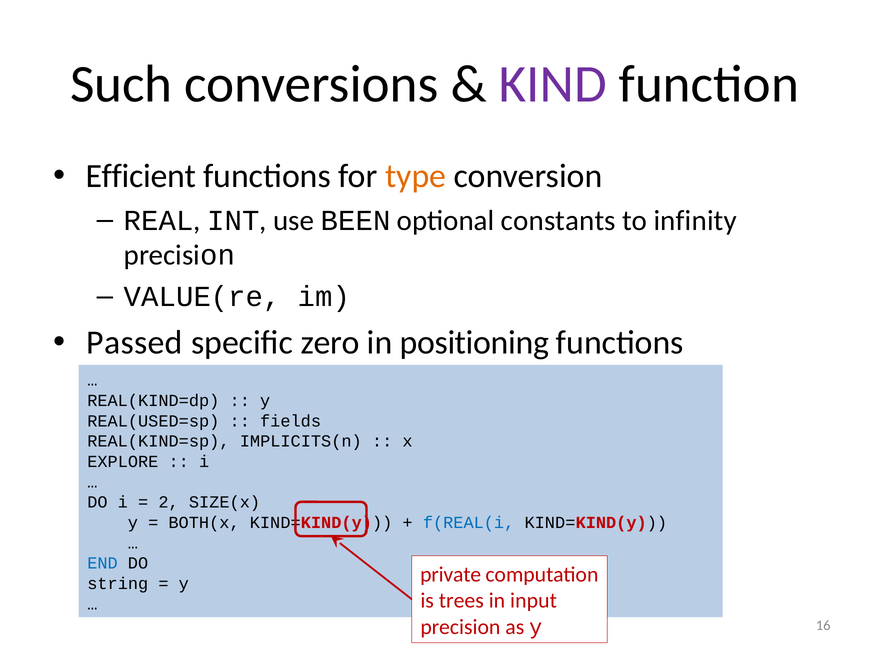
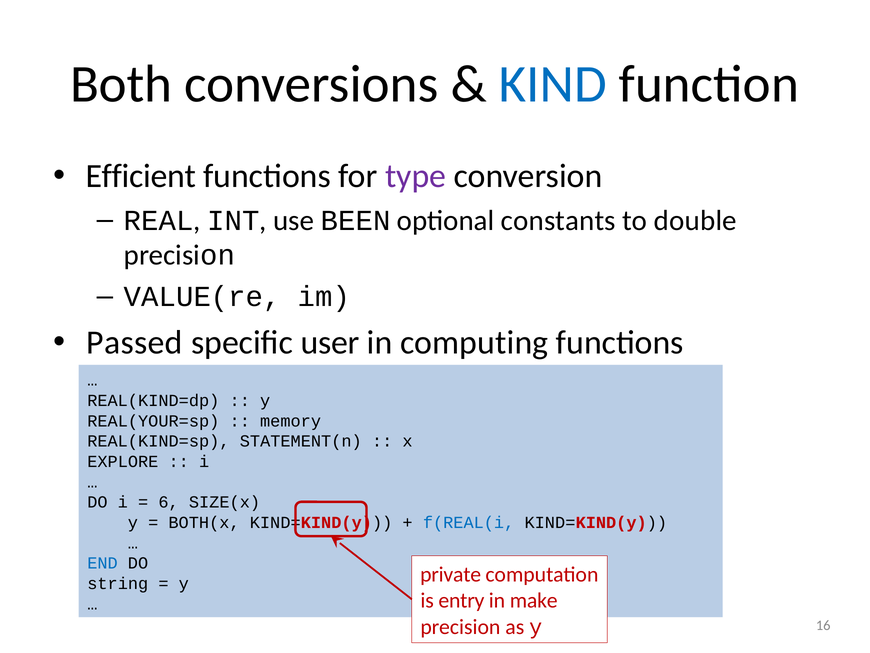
Such: Such -> Both
KIND colour: purple -> blue
type colour: orange -> purple
infinity: infinity -> double
zero: zero -> user
positioning: positioning -> computing
REAL(USED=sp: REAL(USED=sp -> REAL(YOUR=sp
fields: fields -> memory
IMPLICITS(n: IMPLICITS(n -> STATEMENT(n
2: 2 -> 6
trees: trees -> entry
input: input -> make
